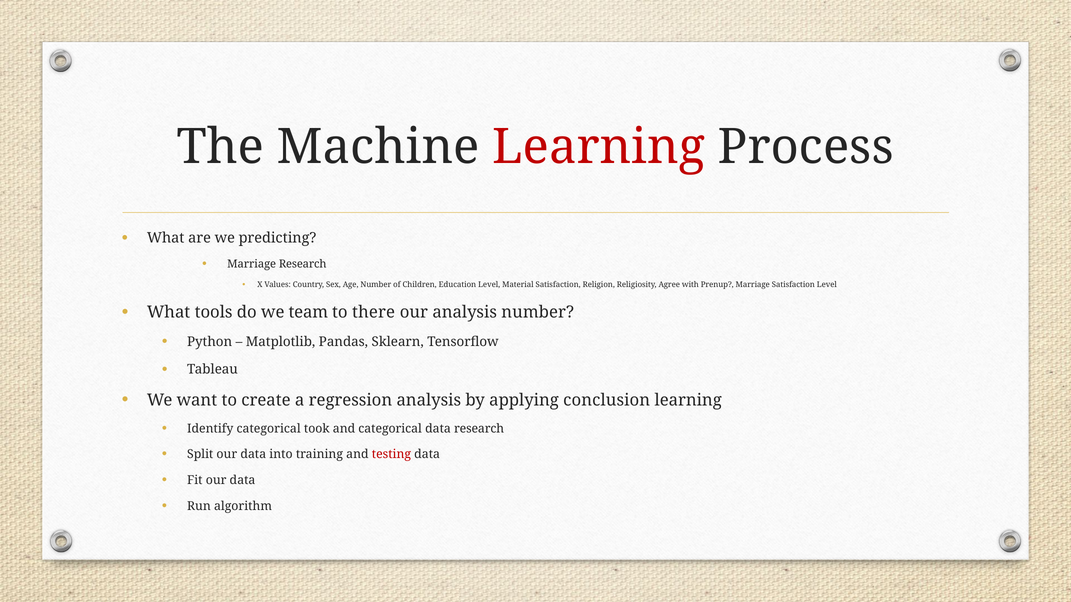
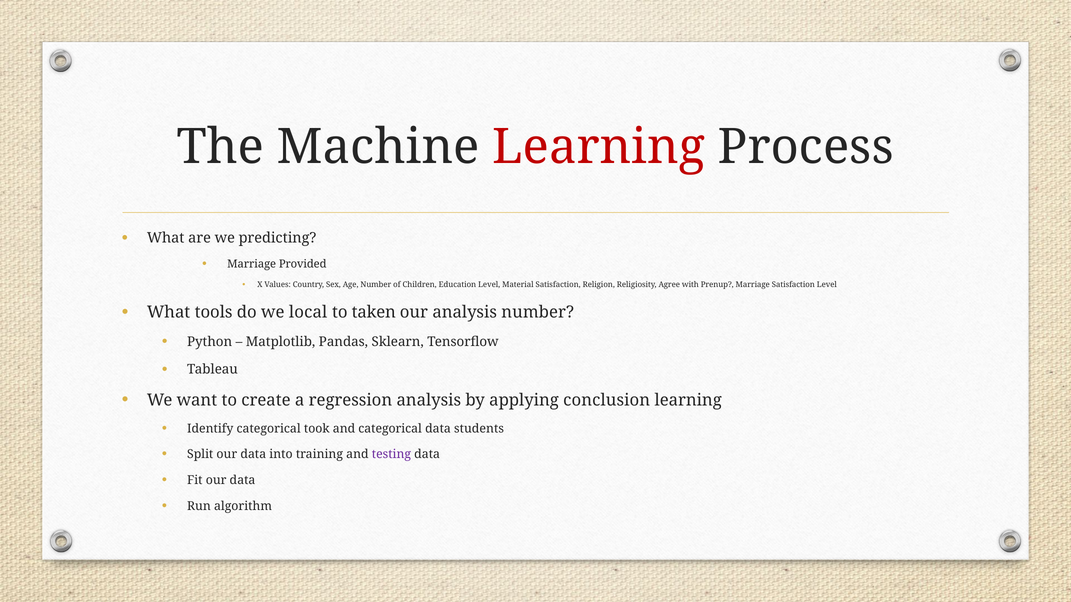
Marriage Research: Research -> Provided
team: team -> local
there: there -> taken
data research: research -> students
testing colour: red -> purple
